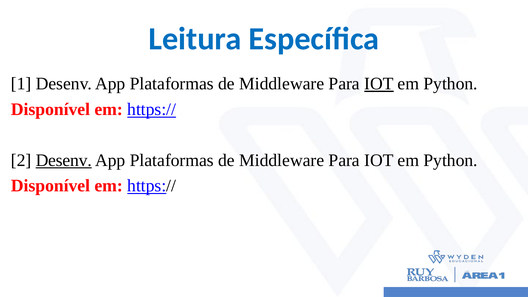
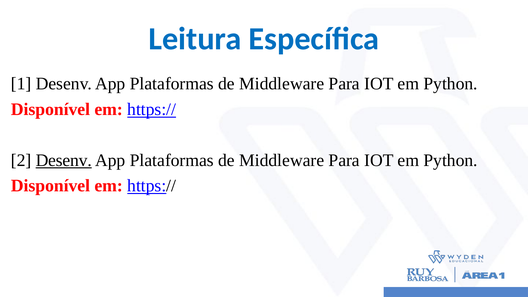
IOT at (379, 84) underline: present -> none
